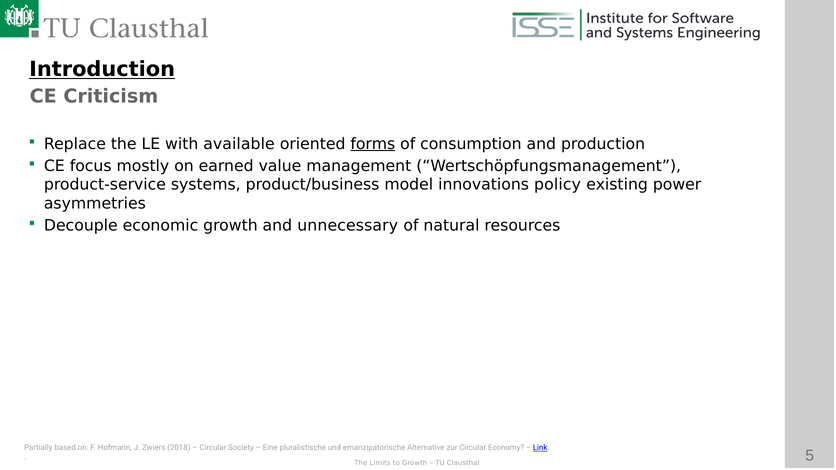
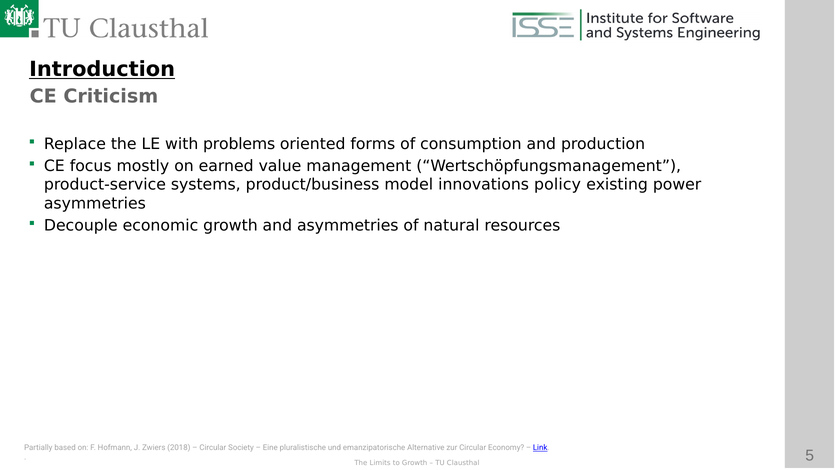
available: available -> problems
forms underline: present -> none
and unnecessary: unnecessary -> asymmetries
